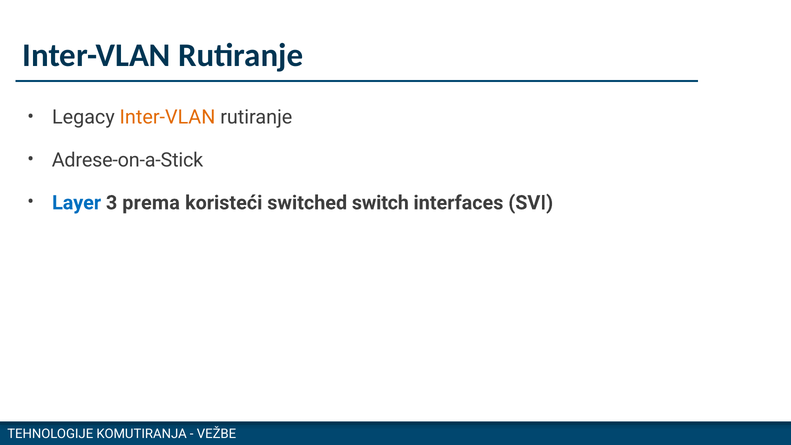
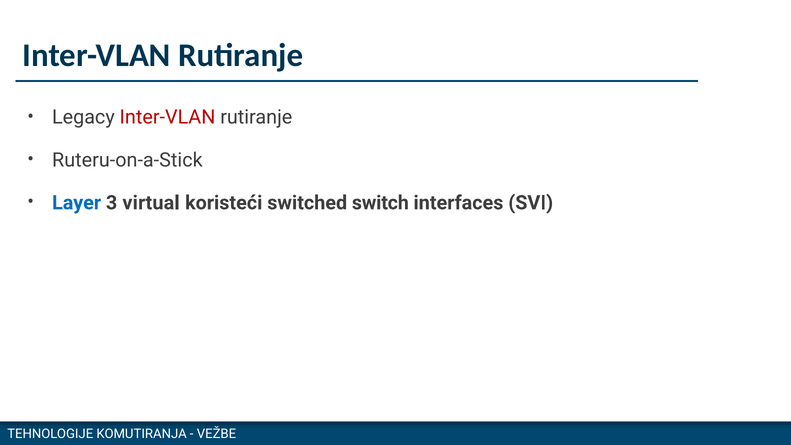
Inter-VLAN at (167, 117) colour: orange -> red
Adrese-on-a-Stick: Adrese-on-a-Stick -> Ruteru-on-a-Stick
prema: prema -> virtual
